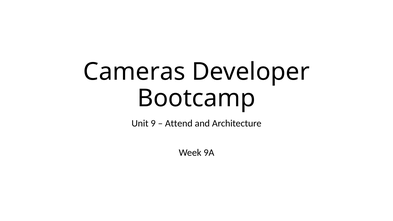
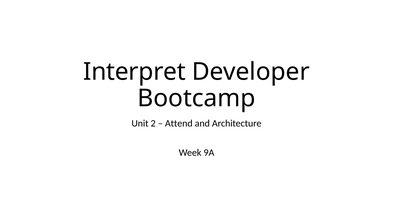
Cameras: Cameras -> Interpret
9: 9 -> 2
